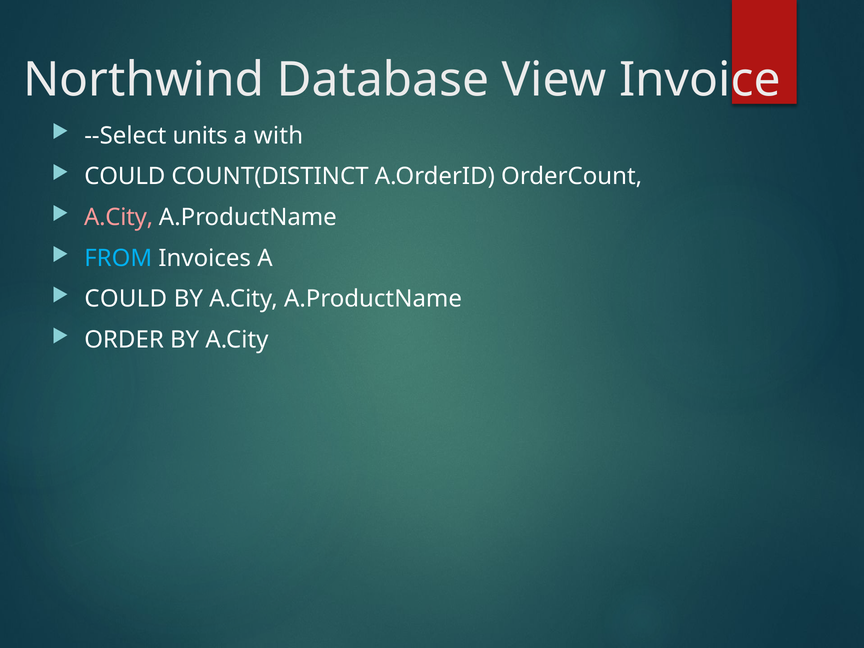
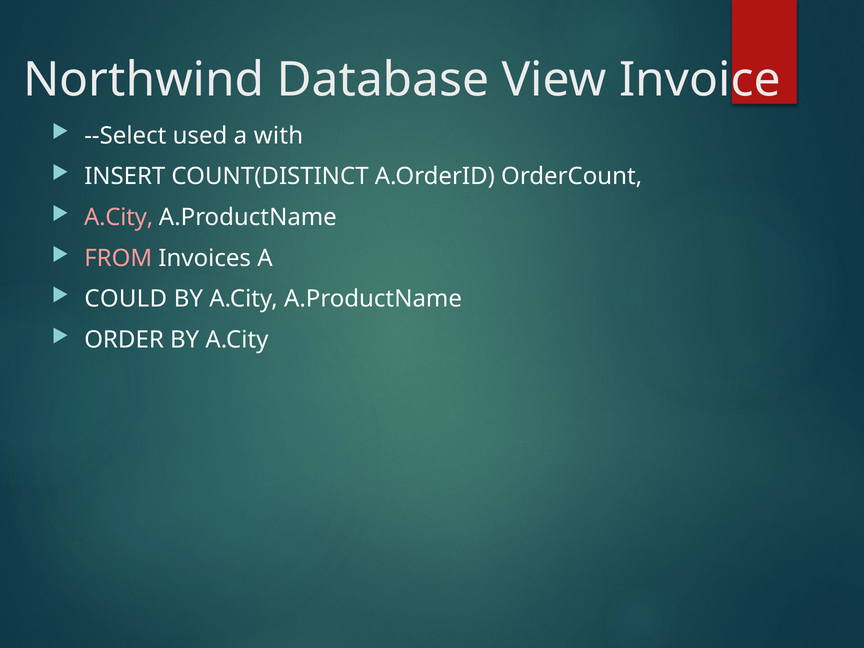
units: units -> used
COULD at (125, 177): COULD -> INSERT
FROM colour: light blue -> pink
